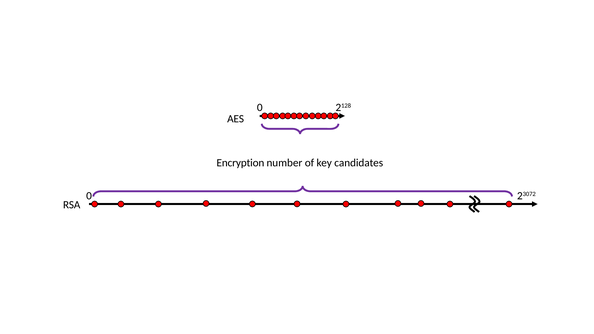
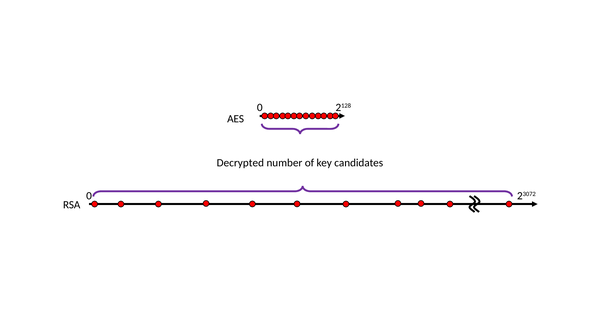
Encryption: Encryption -> Decrypted
